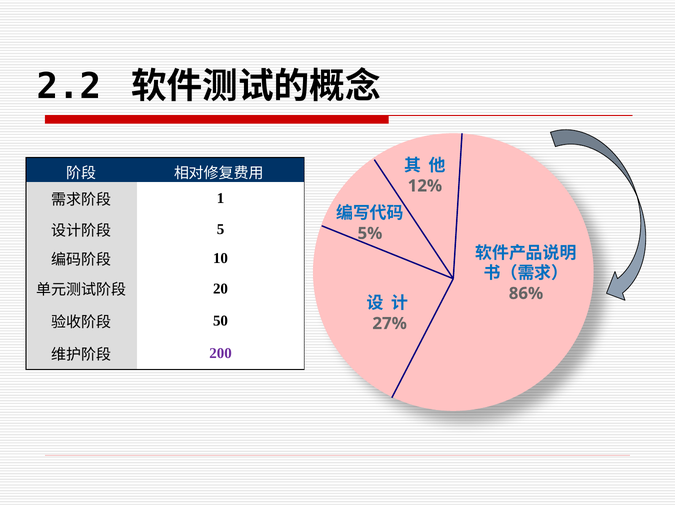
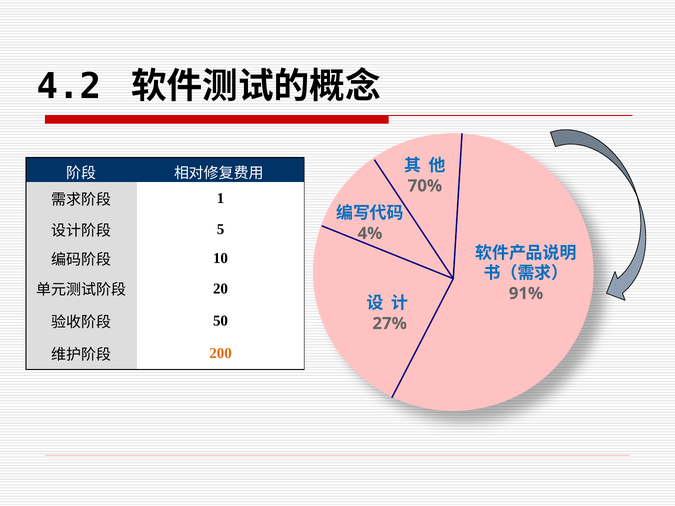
2.2: 2.2 -> 4.2
12%: 12% -> 70%
5%: 5% -> 4%
86%: 86% -> 91%
200 colour: purple -> orange
